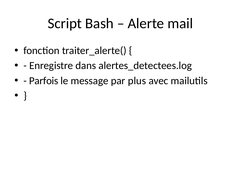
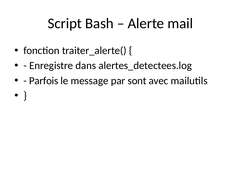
plus: plus -> sont
